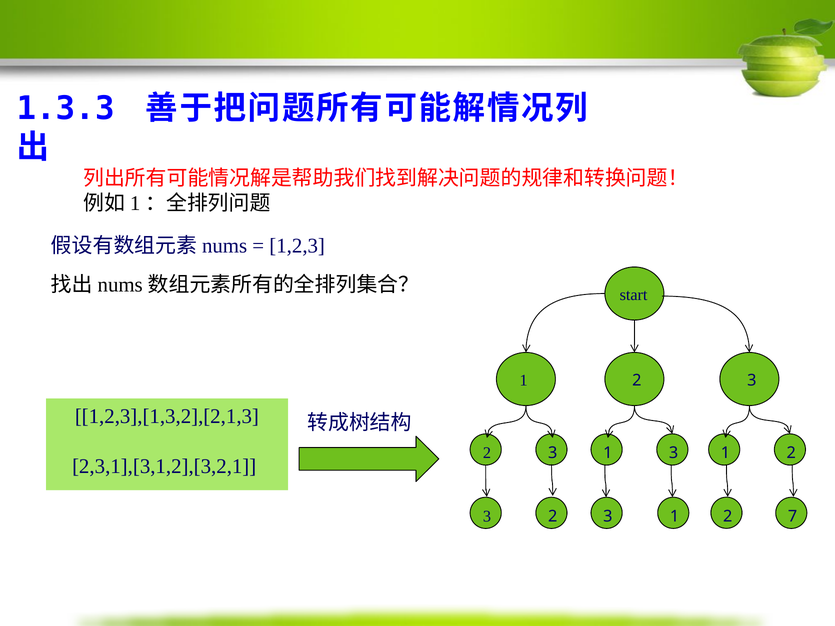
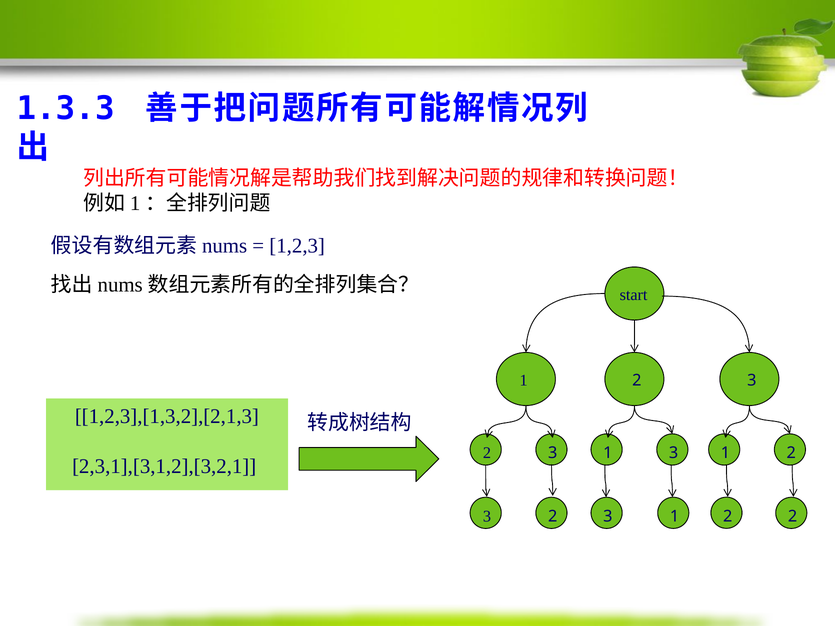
2 7: 7 -> 2
